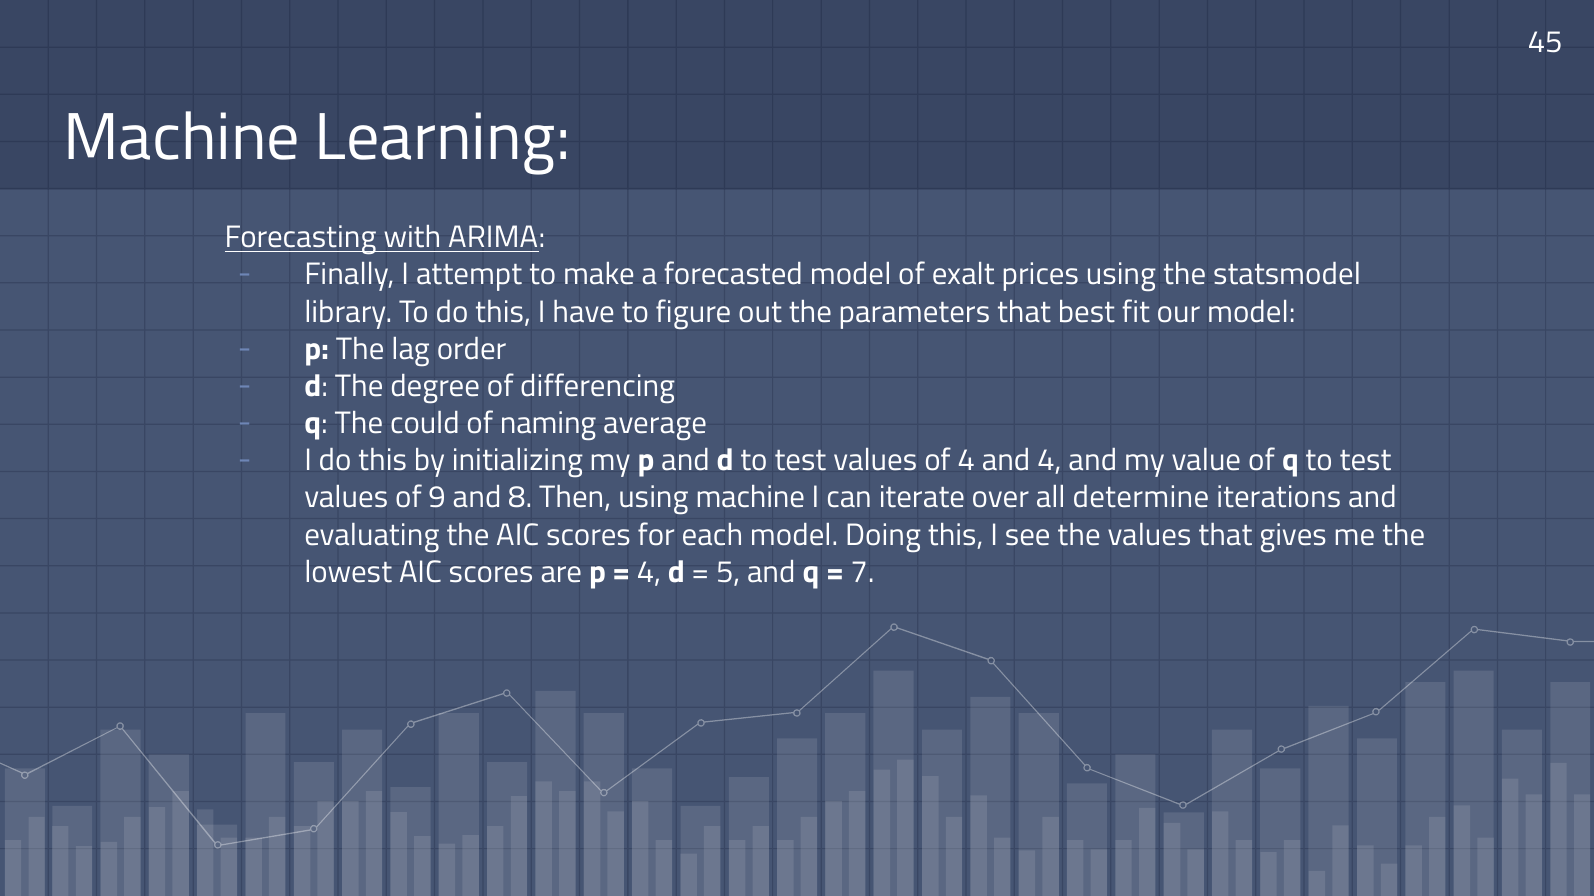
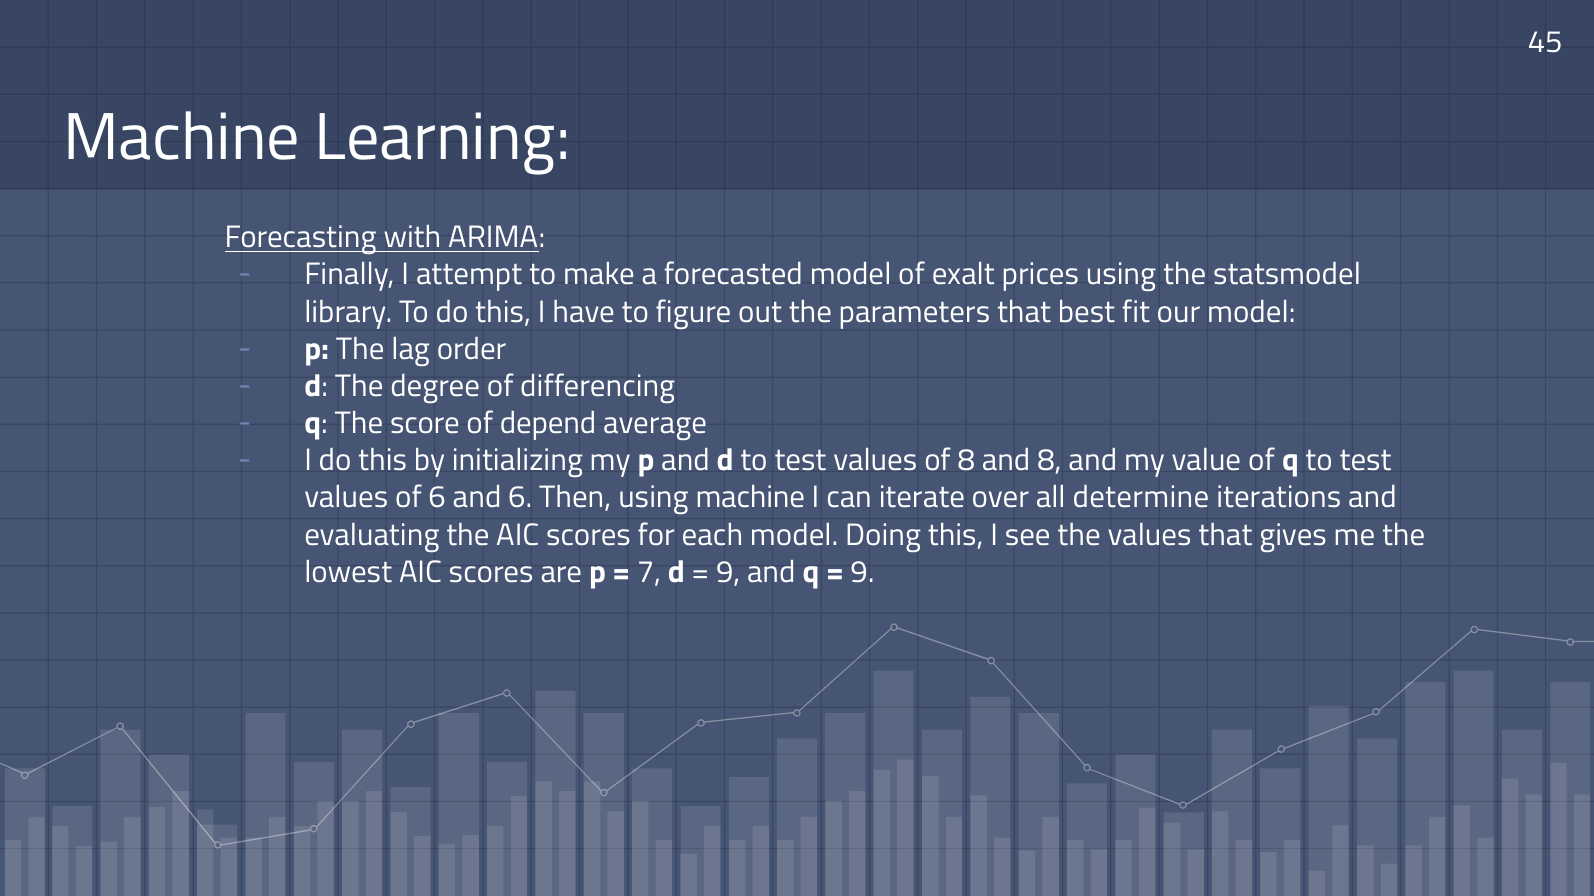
could: could -> score
naming: naming -> depend
of 4: 4 -> 8
and 4: 4 -> 8
of 9: 9 -> 6
and 8: 8 -> 6
4 at (649, 573): 4 -> 7
5 at (728, 573): 5 -> 9
7 at (862, 573): 7 -> 9
